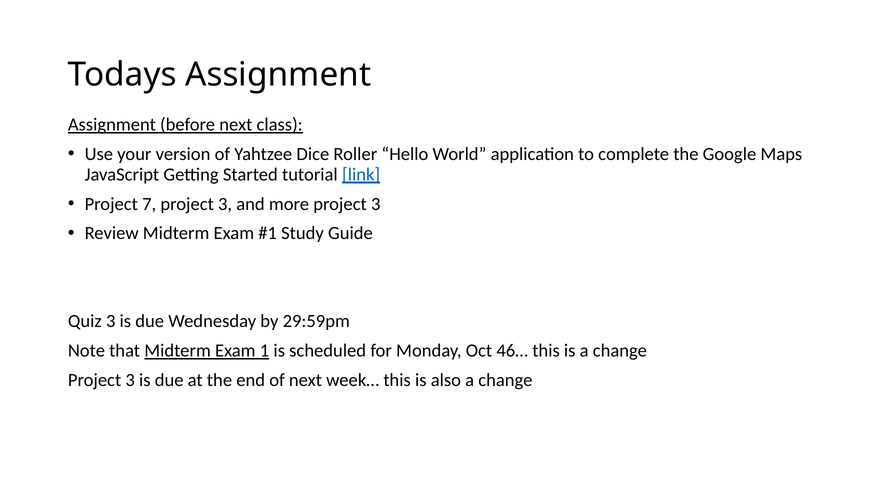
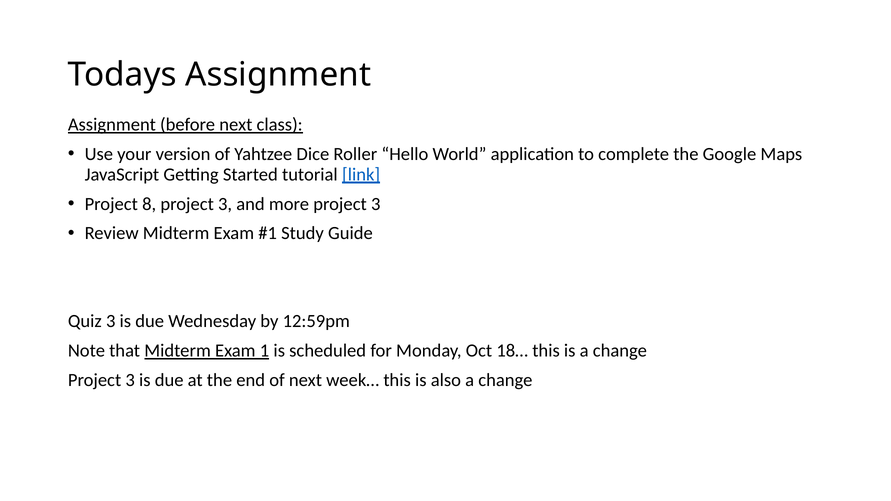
7: 7 -> 8
29:59pm: 29:59pm -> 12:59pm
46…: 46… -> 18…
